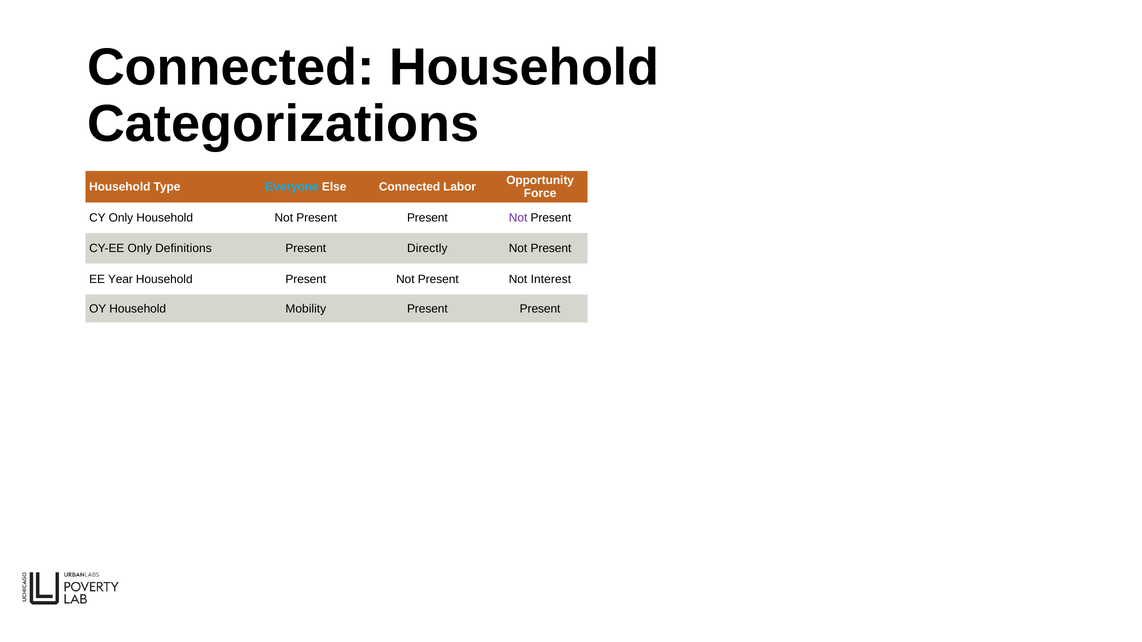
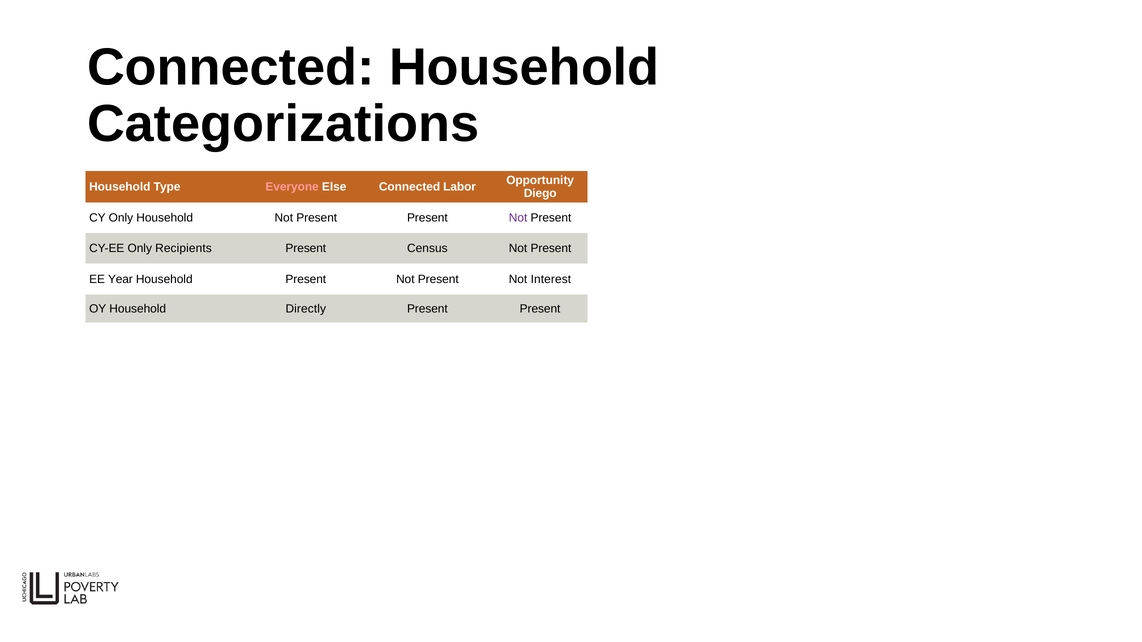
Everyone colour: light blue -> pink
Force: Force -> Diego
Definitions: Definitions -> Recipients
Directly: Directly -> Census
Mobility: Mobility -> Directly
